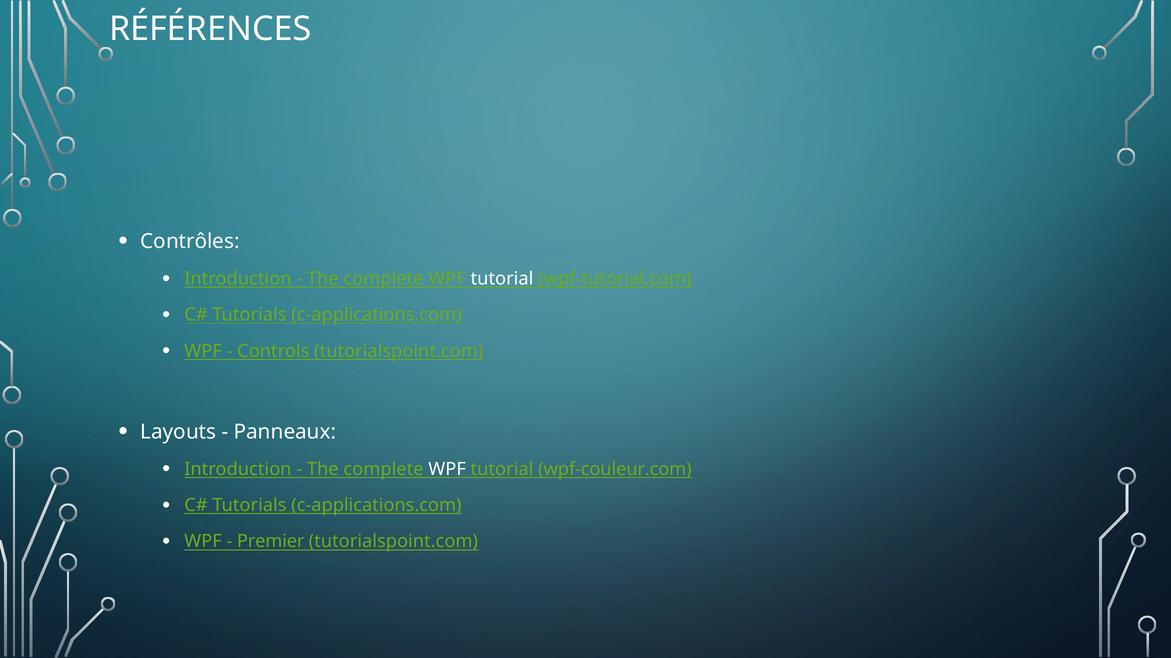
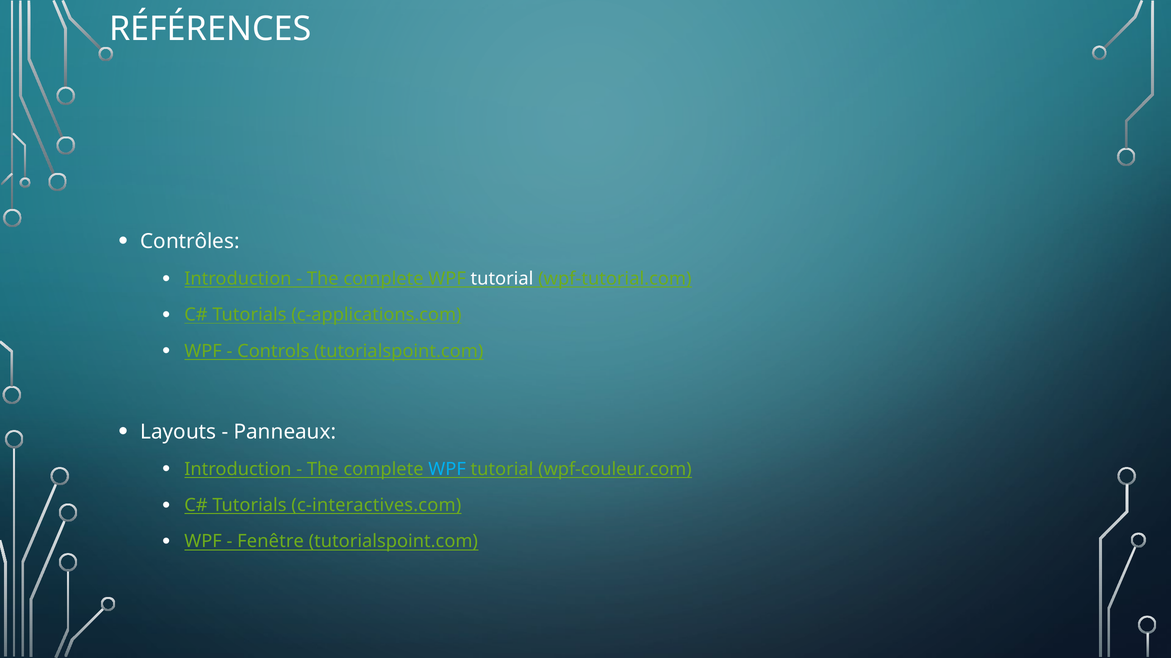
WPF at (447, 470) colour: white -> light blue
c-applications.com at (376, 506): c-applications.com -> c-interactives.com
Premier: Premier -> Fenêtre
